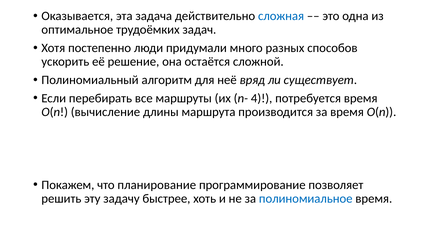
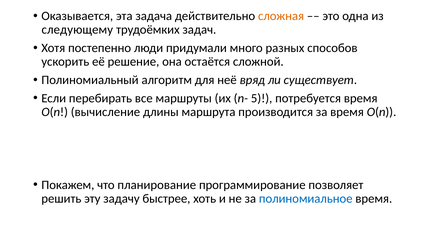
сложная colour: blue -> orange
оптимальное: оптимальное -> следующему
4: 4 -> 5
